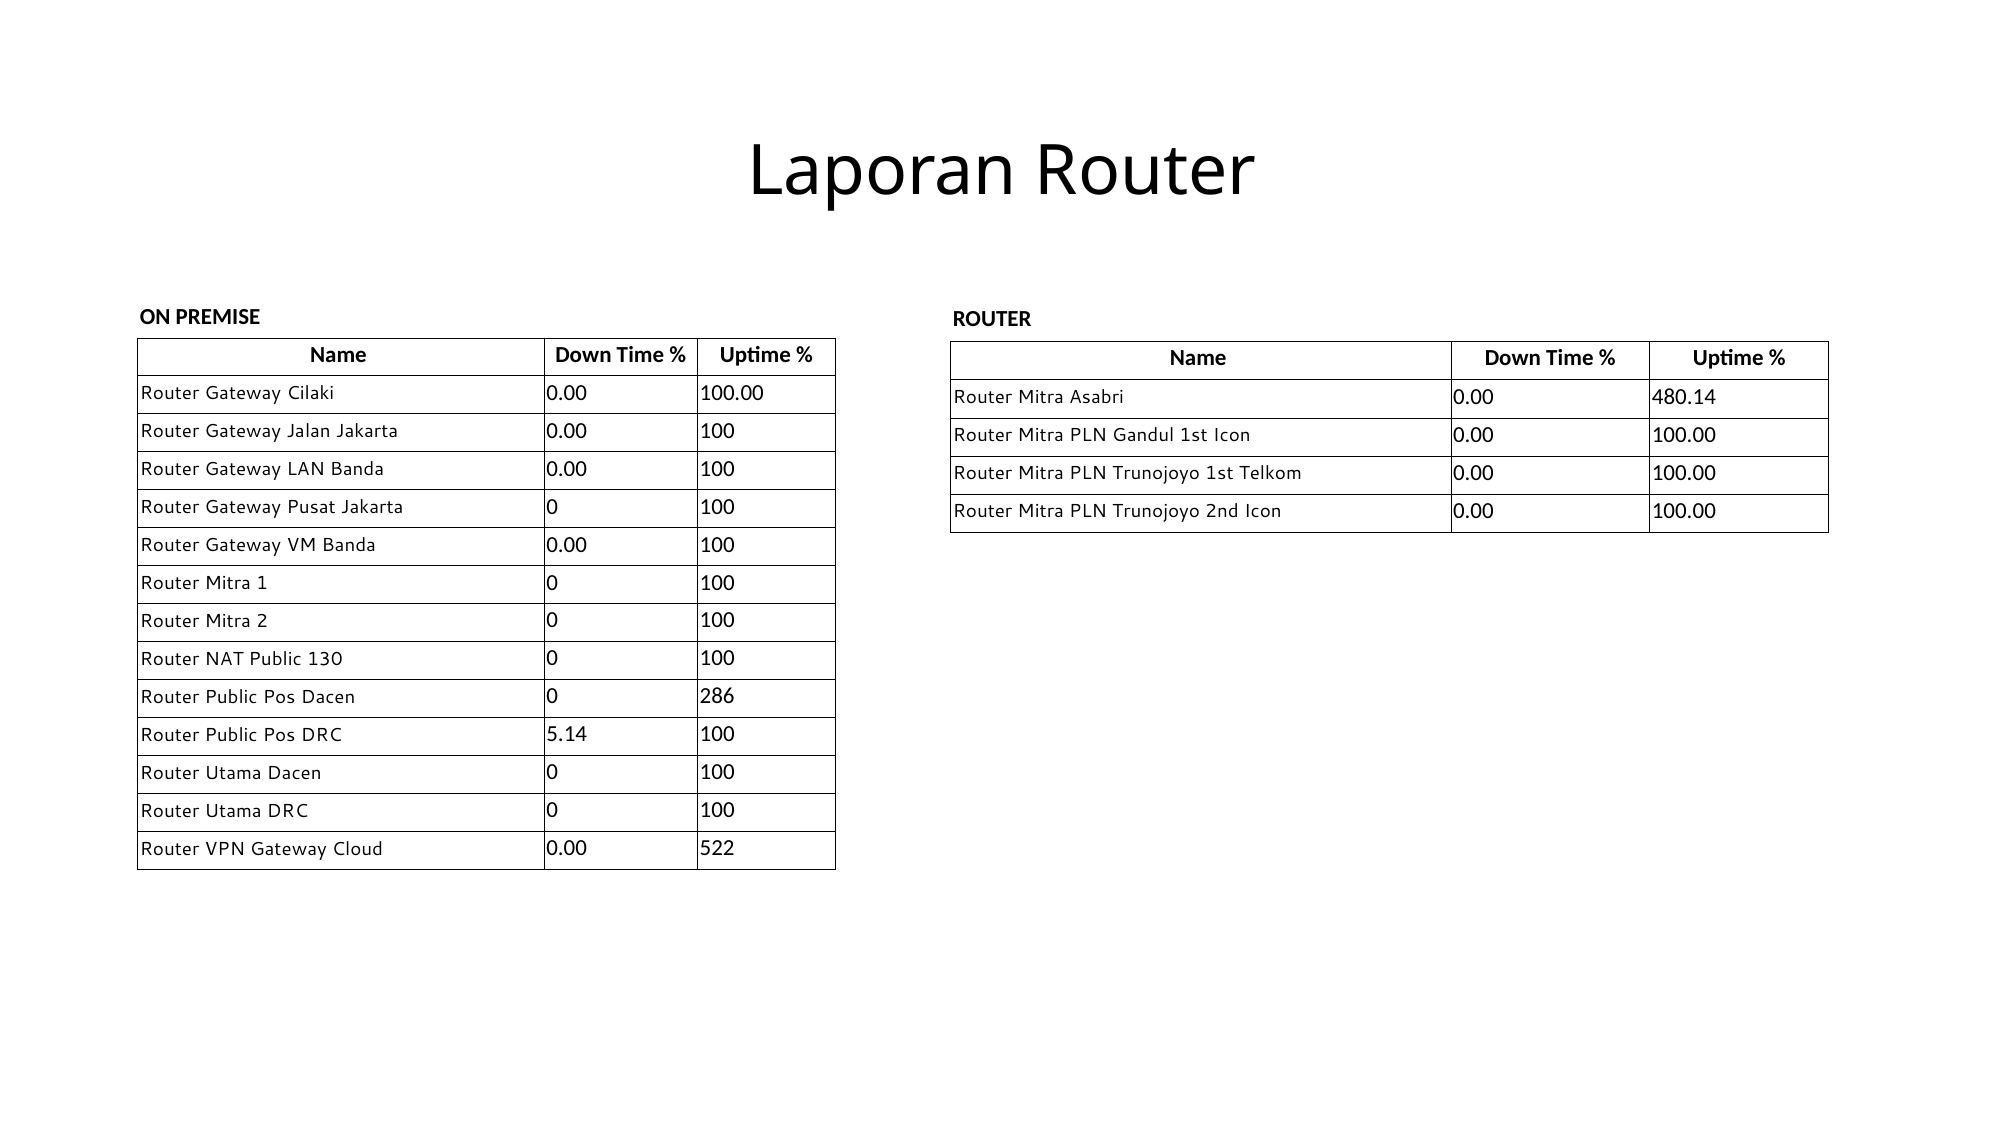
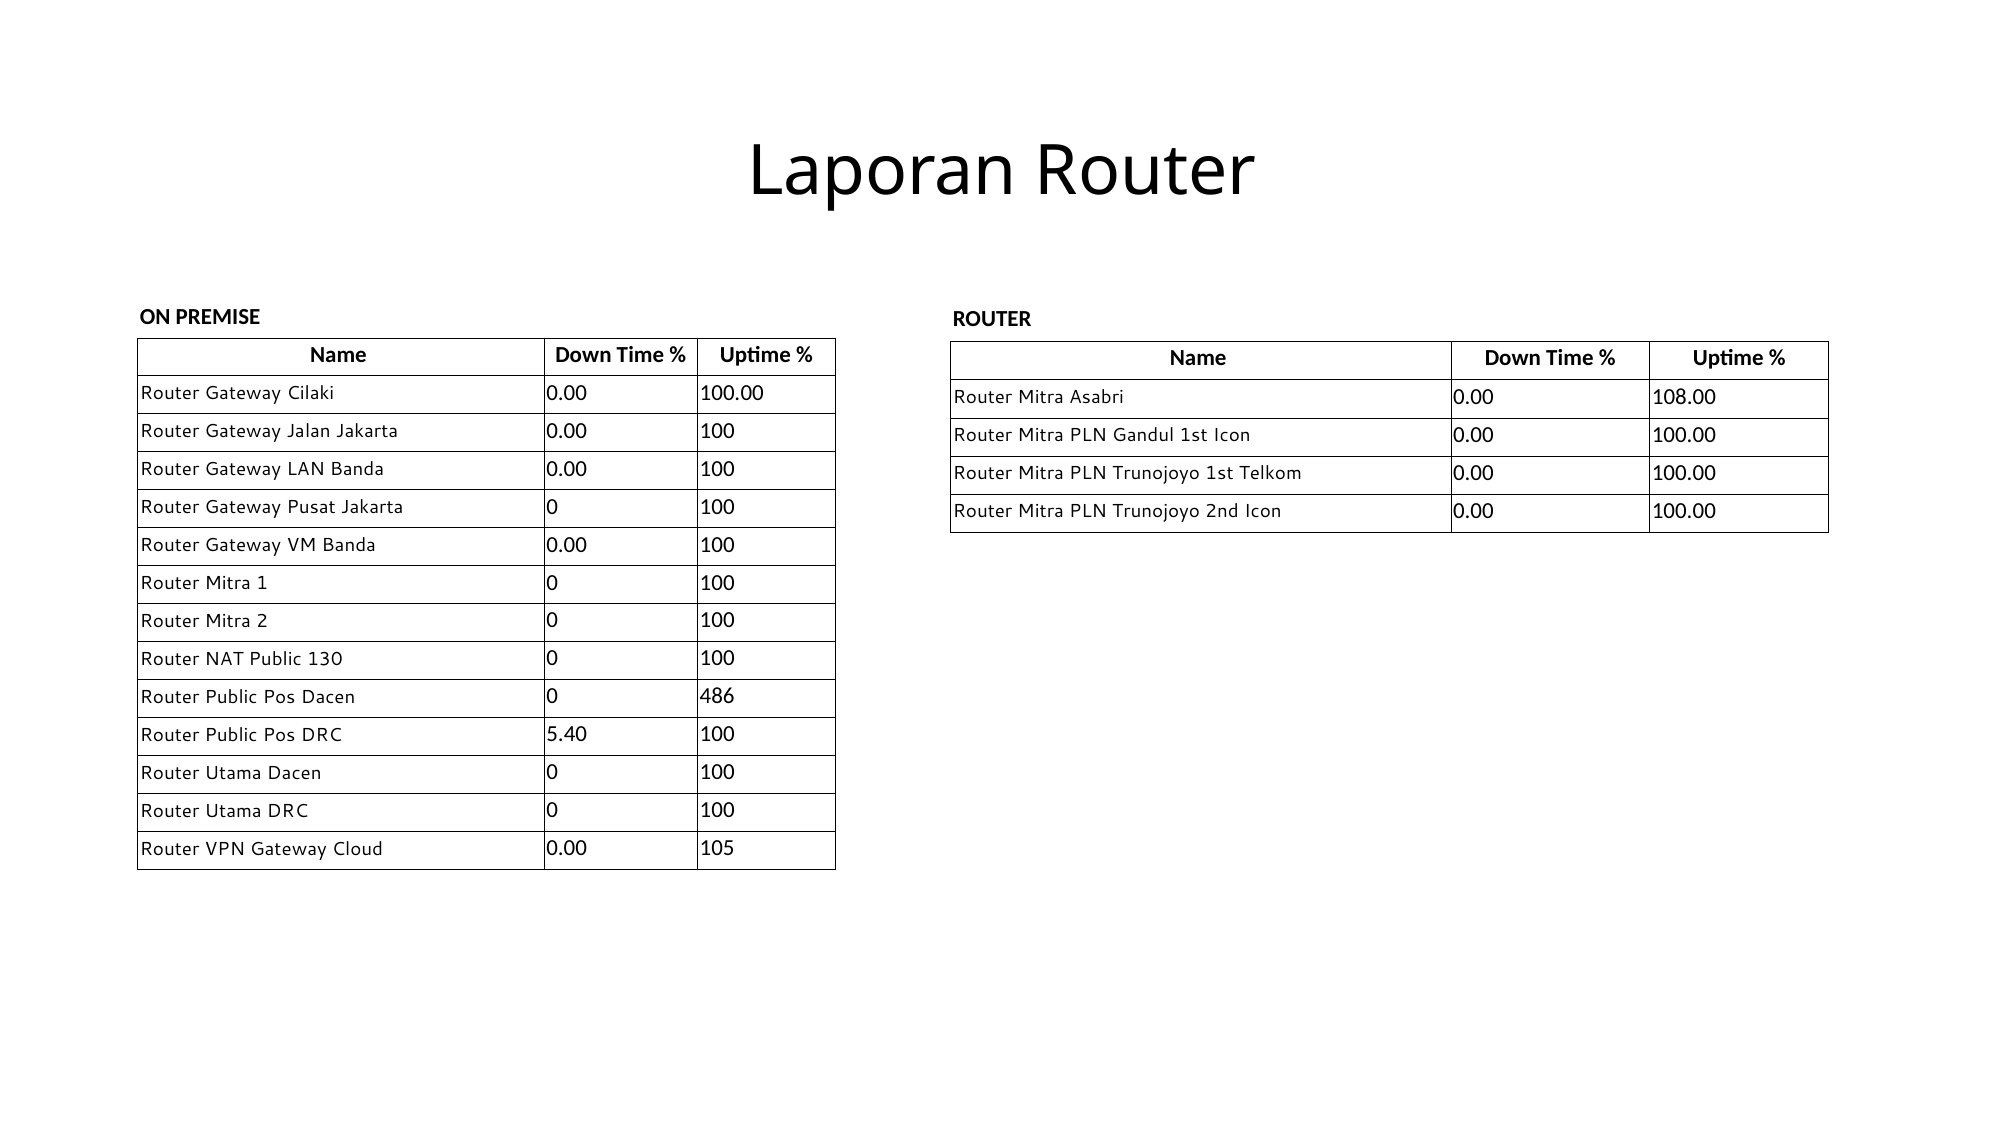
480.14: 480.14 -> 108.00
286: 286 -> 486
5.14: 5.14 -> 5.40
522: 522 -> 105
